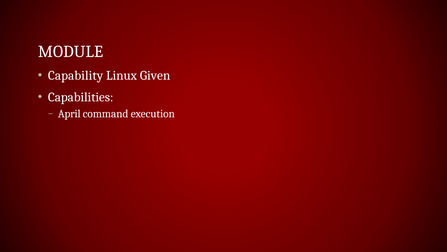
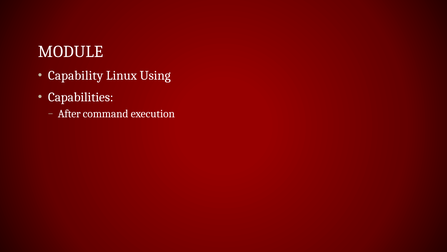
Given: Given -> Using
April: April -> After
